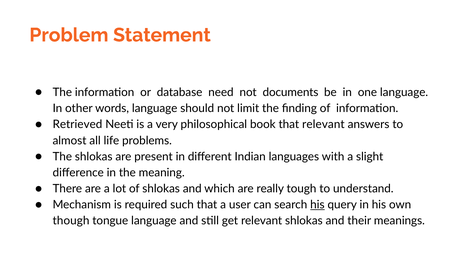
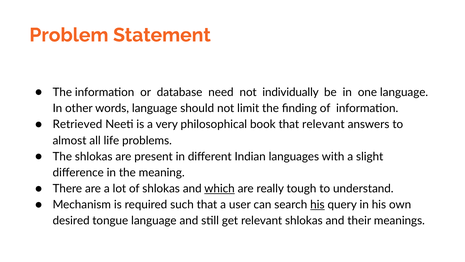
documents: documents -> individually
which underline: none -> present
though: though -> desired
